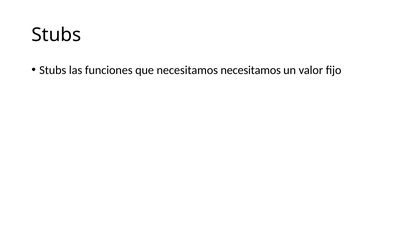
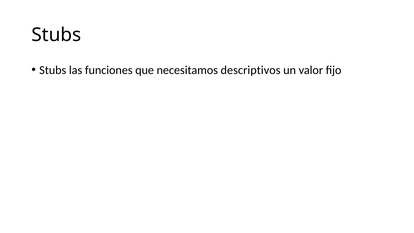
necesitamos necesitamos: necesitamos -> descriptivos
